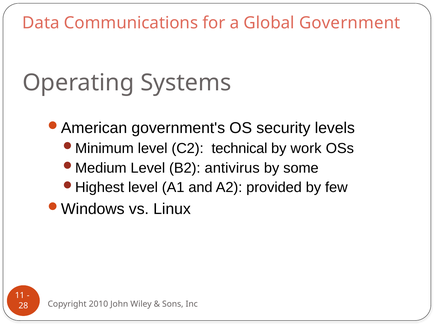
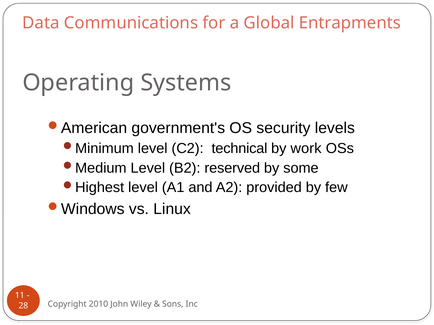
Government: Government -> Entrapments
antivirus: antivirus -> reserved
